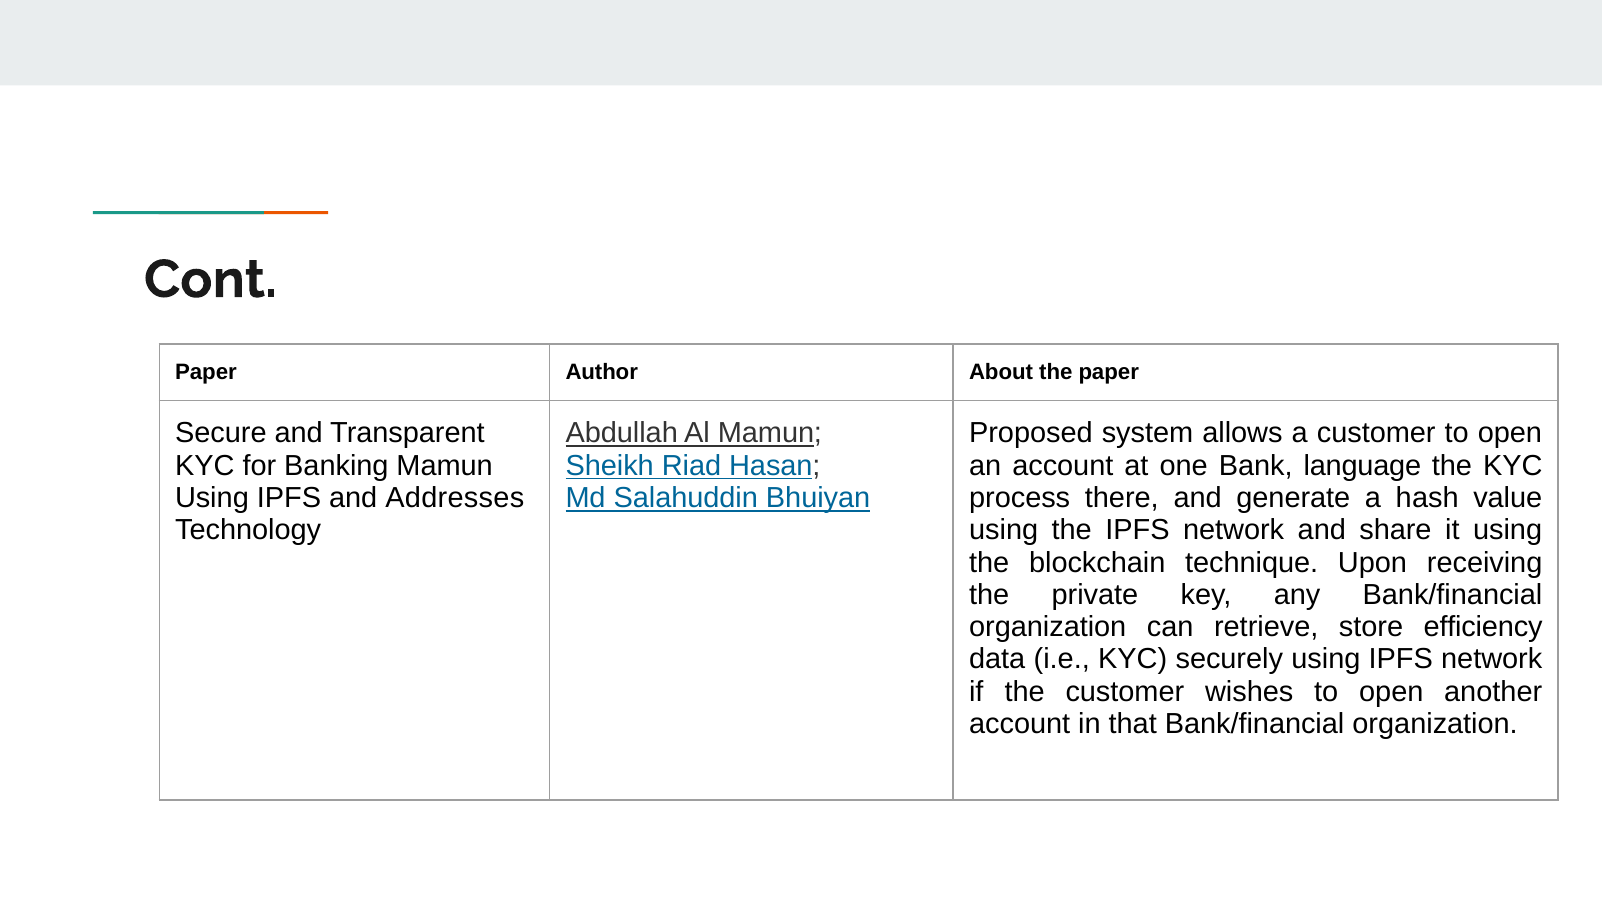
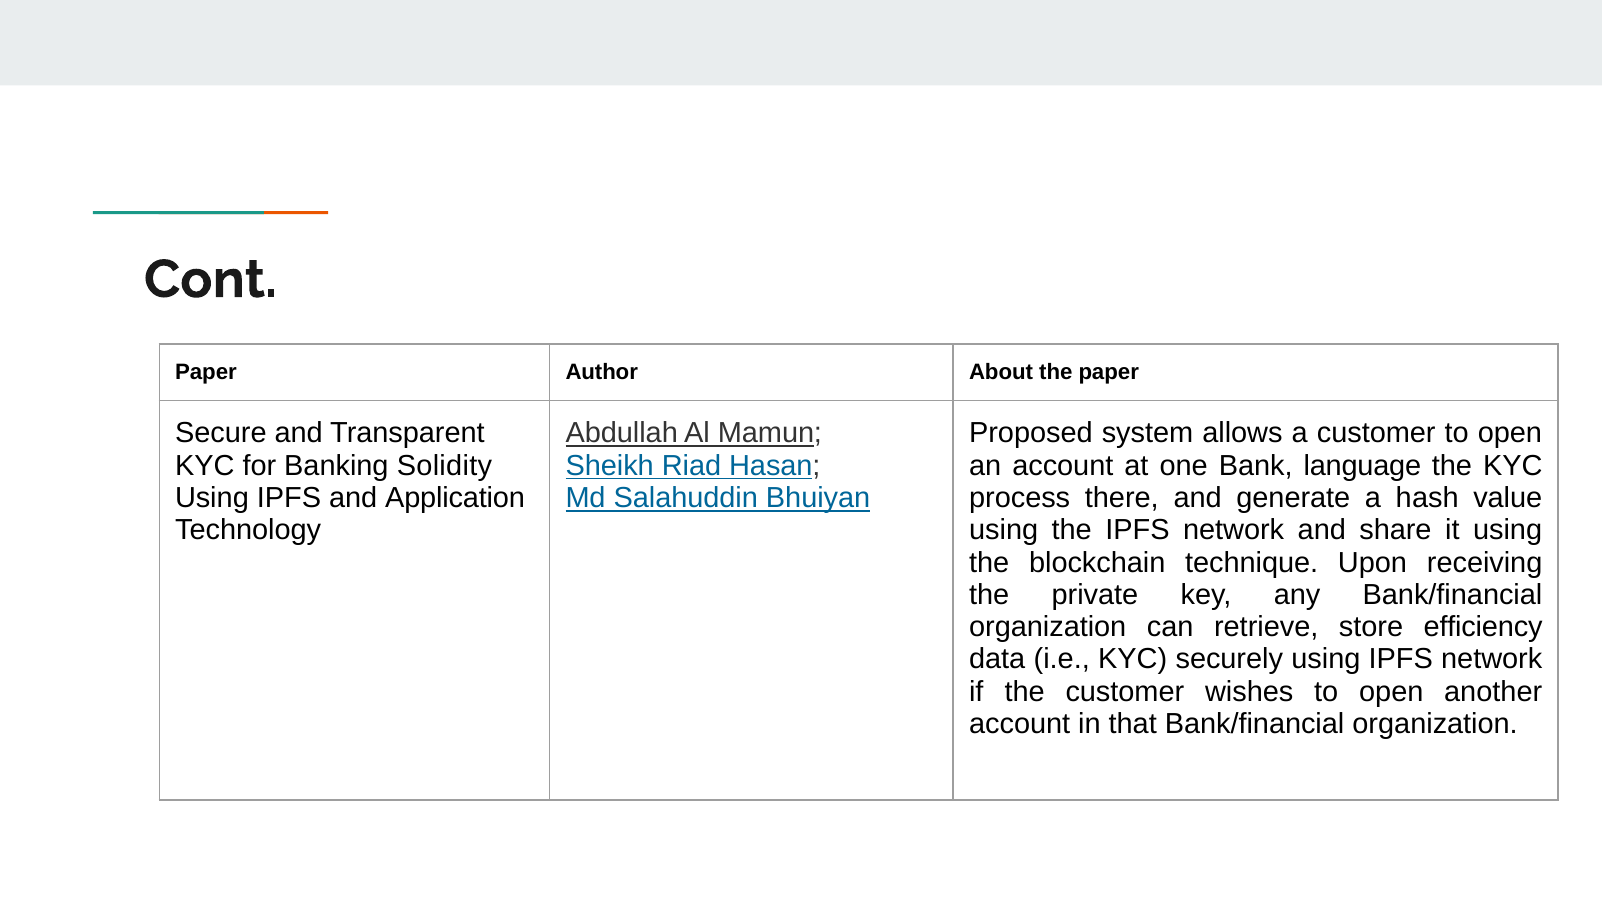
Banking Mamun: Mamun -> Solidity
Addresses: Addresses -> Application
